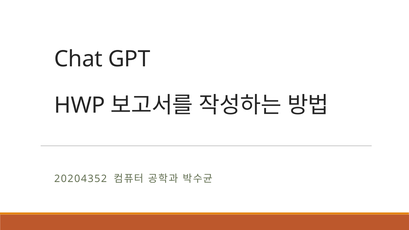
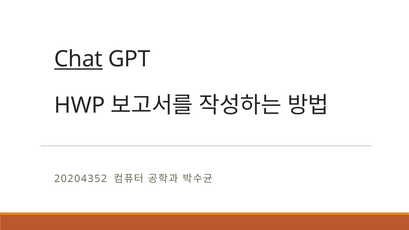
Chat underline: none -> present
